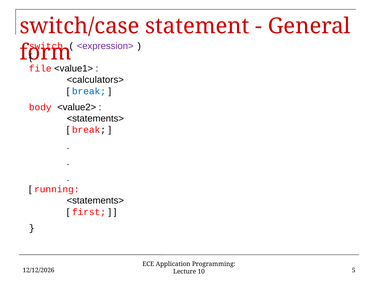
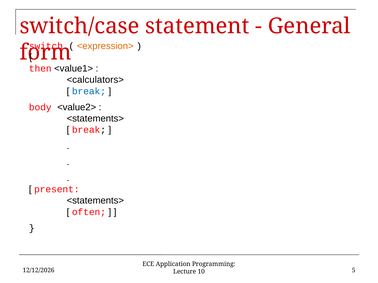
<expression> colour: purple -> orange
file: file -> then
running: running -> present
first: first -> often
